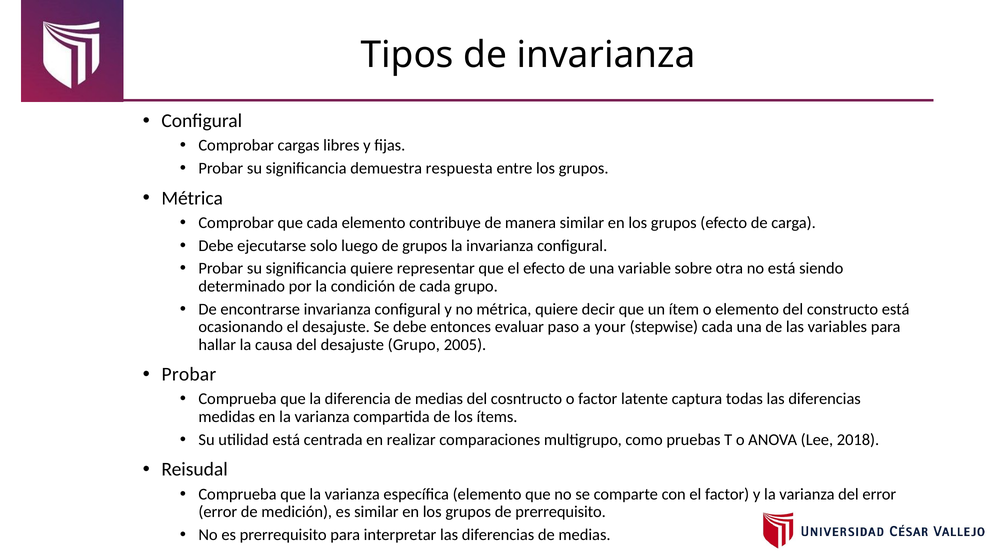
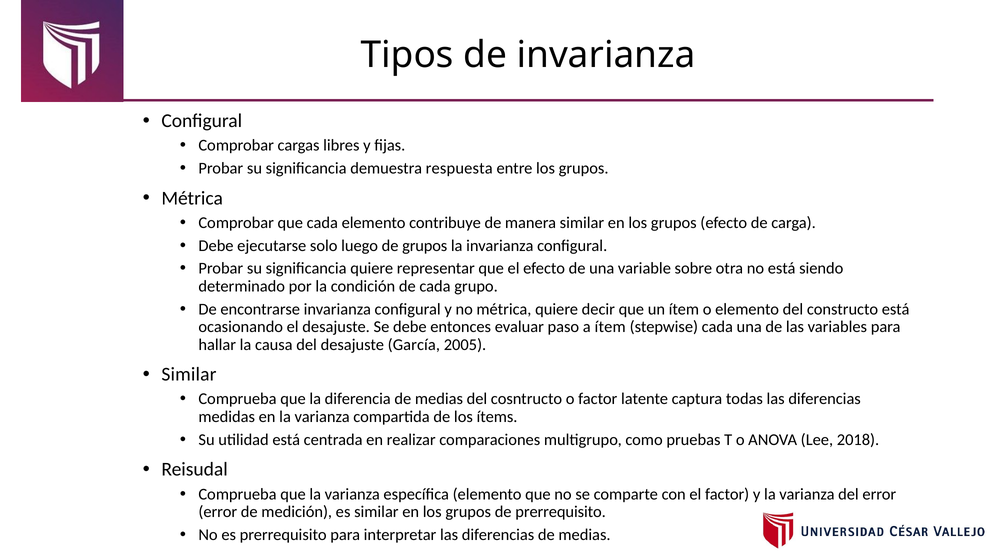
a your: your -> ítem
desajuste Grupo: Grupo -> García
Probar at (189, 375): Probar -> Similar
